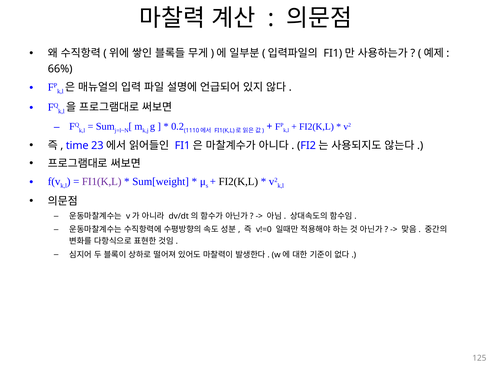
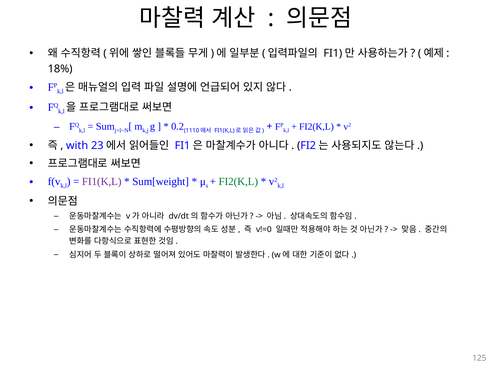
66%: 66% -> 18%
time: time -> with
FI2(K,L at (238, 181) colour: black -> green
